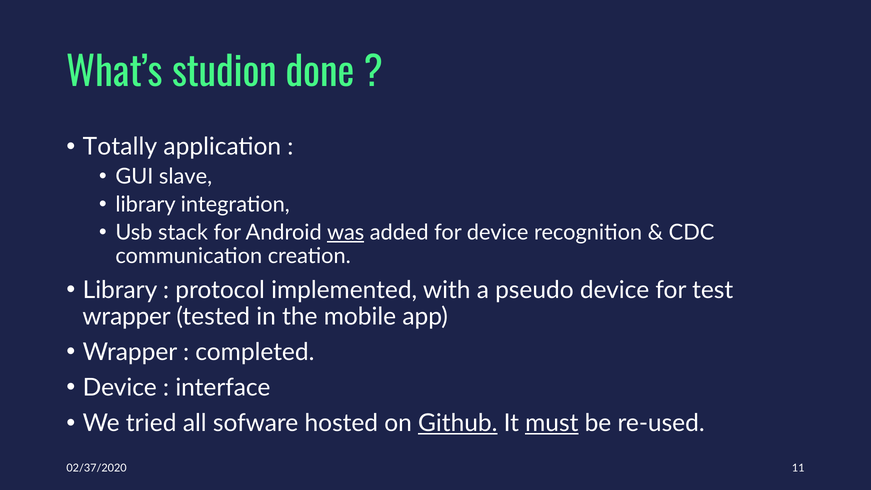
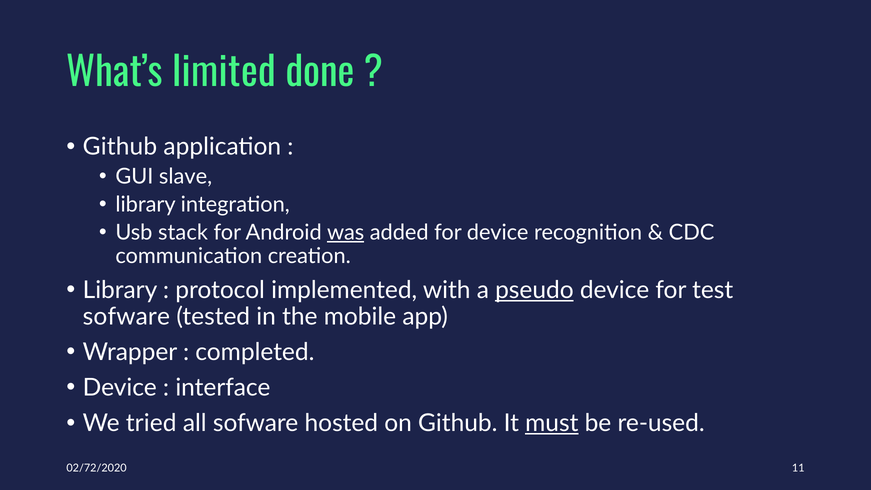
studion: studion -> limited
Totally at (120, 147): Totally -> Github
pseudo underline: none -> present
wrapper at (127, 316): wrapper -> sofware
Github at (458, 423) underline: present -> none
02/37/2020: 02/37/2020 -> 02/72/2020
